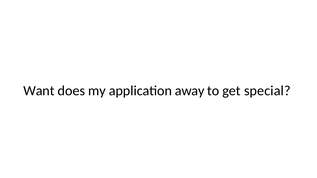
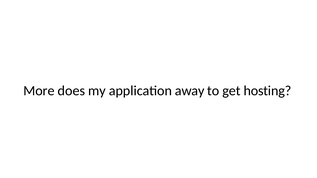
Want: Want -> More
special: special -> hosting
